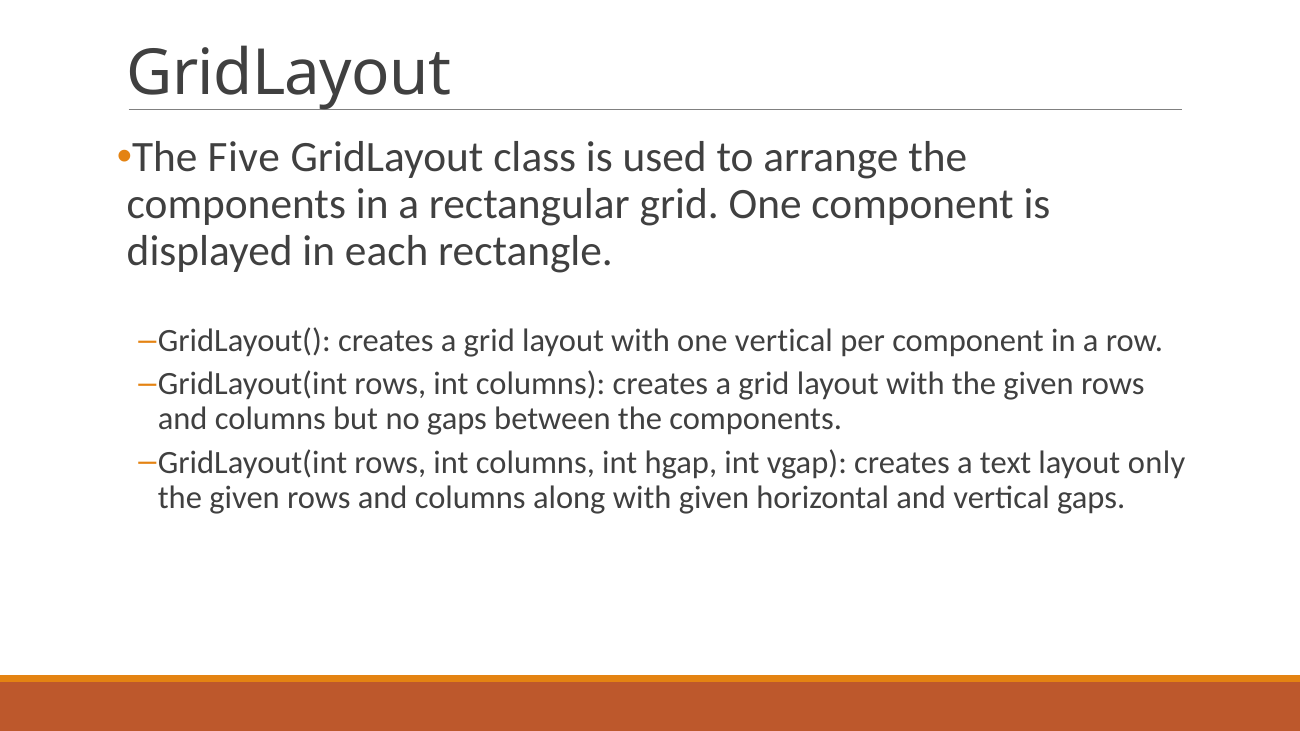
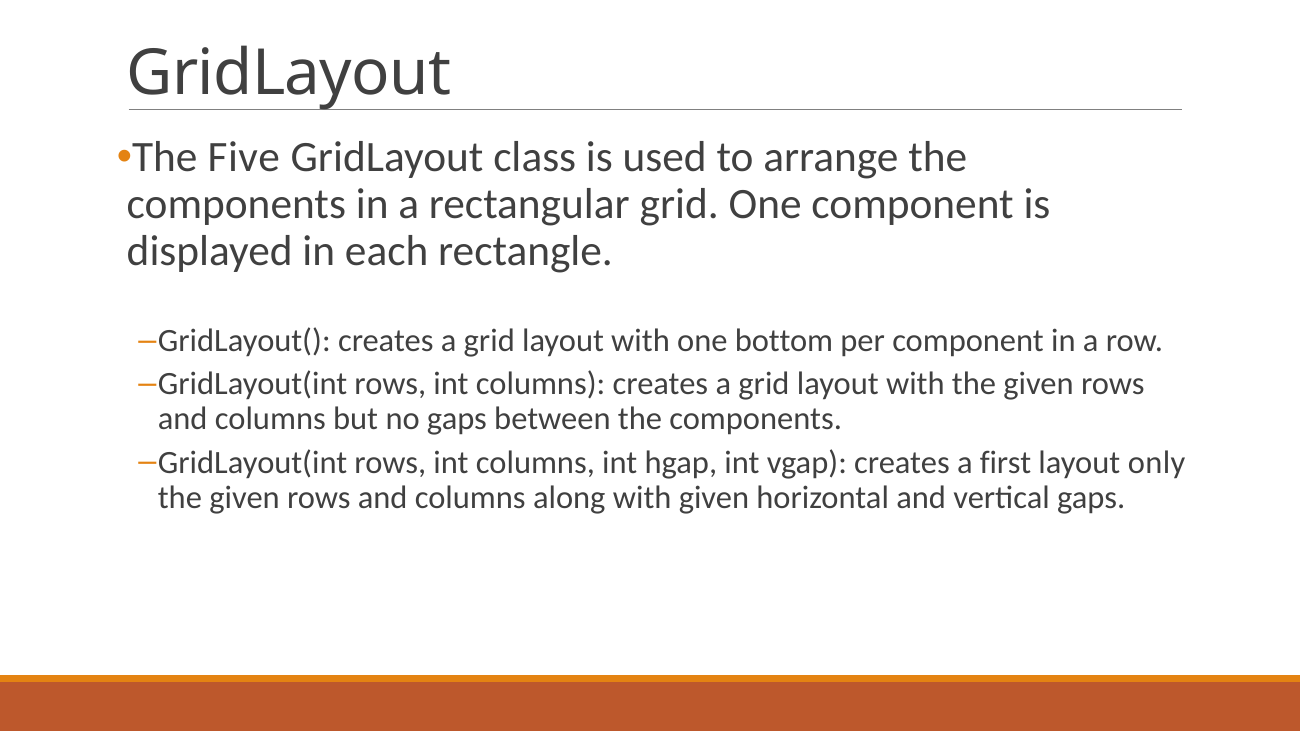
one vertical: vertical -> bottom
text: text -> first
